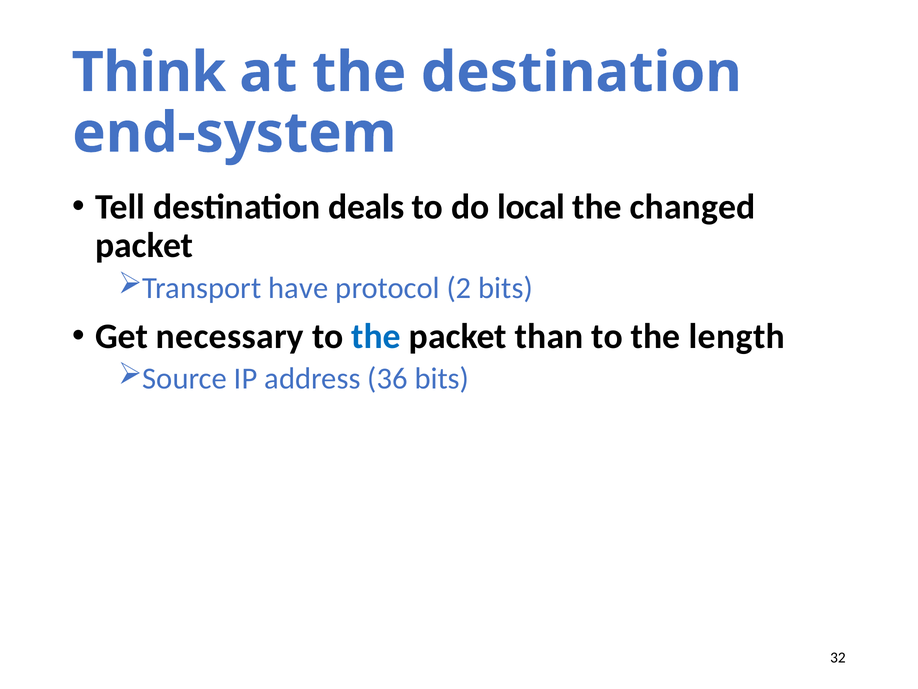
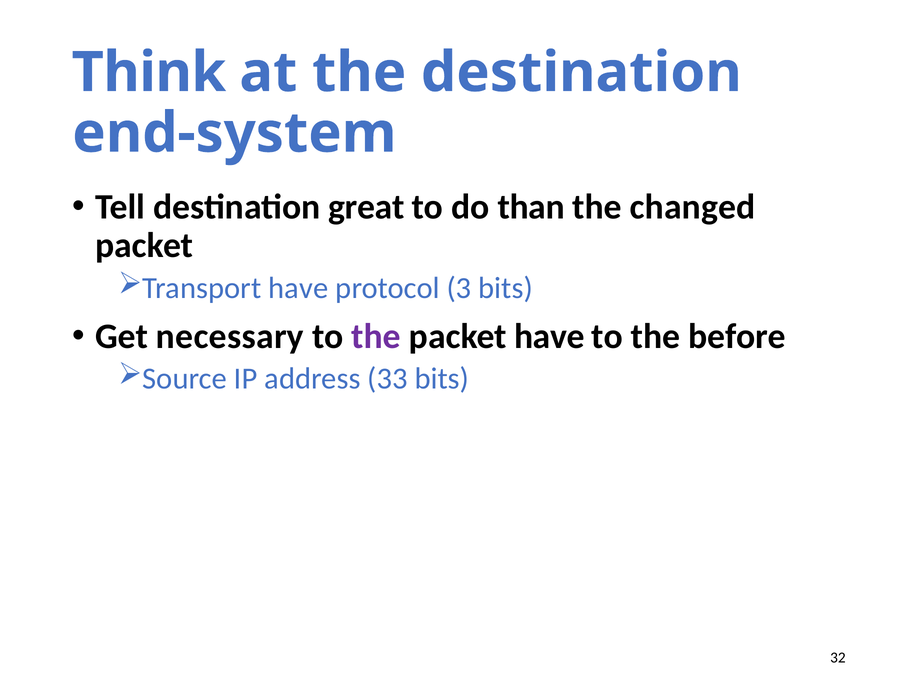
deals: deals -> great
local: local -> than
2: 2 -> 3
the at (376, 336) colour: blue -> purple
packet than: than -> have
length: length -> before
36: 36 -> 33
